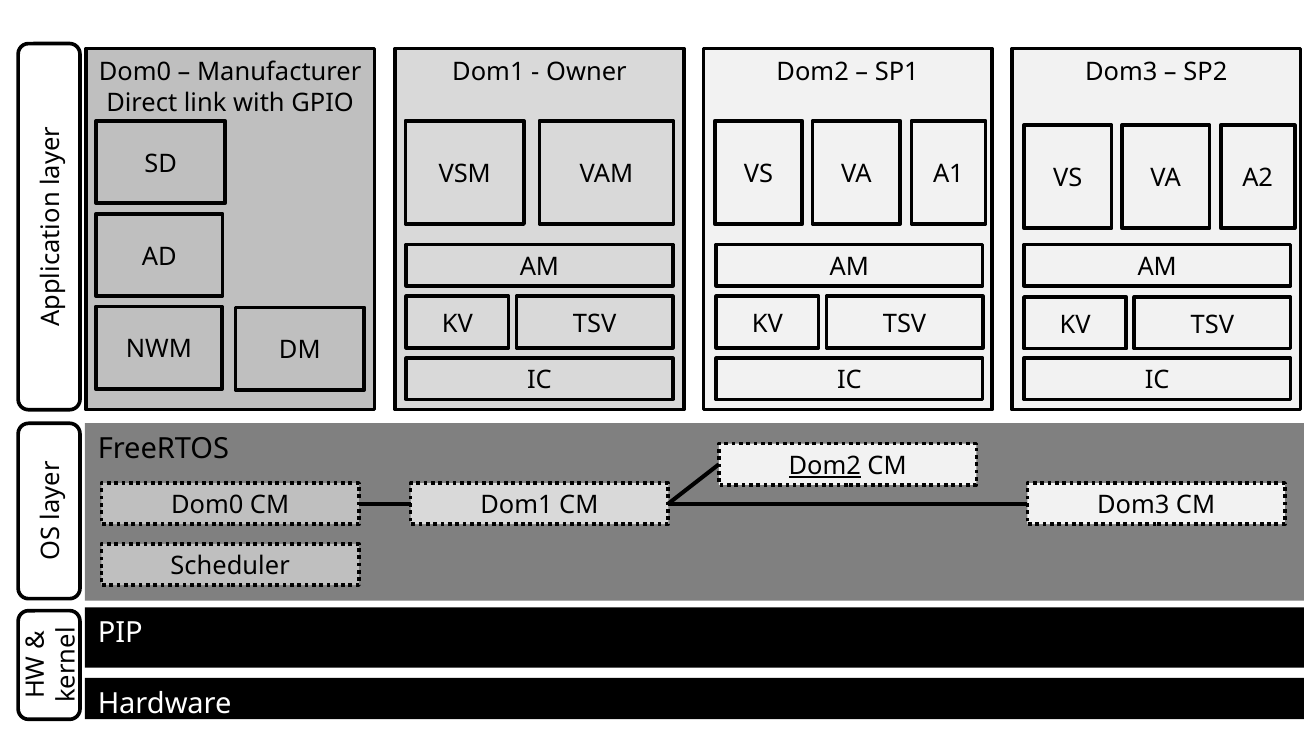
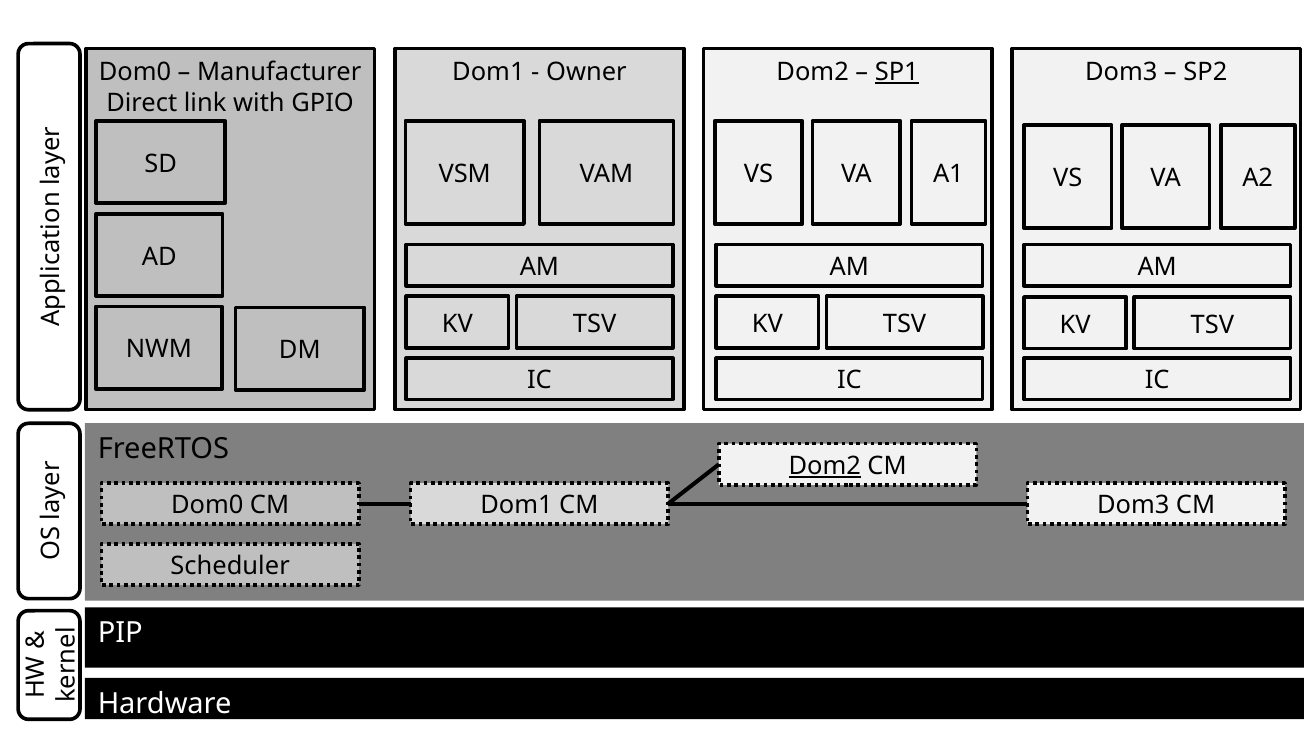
SP1 underline: none -> present
